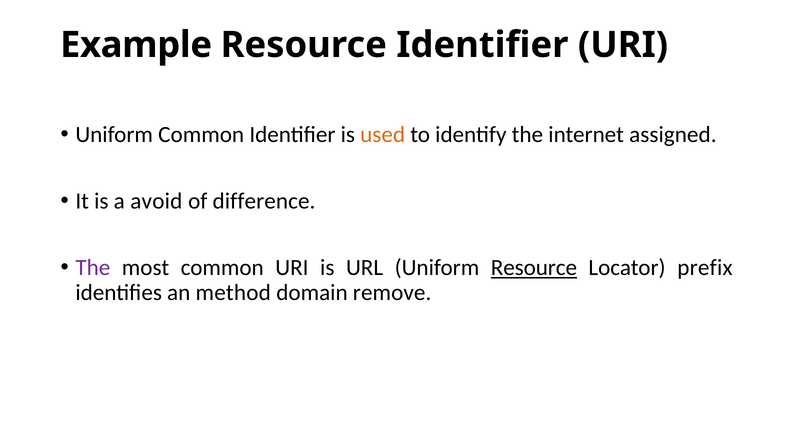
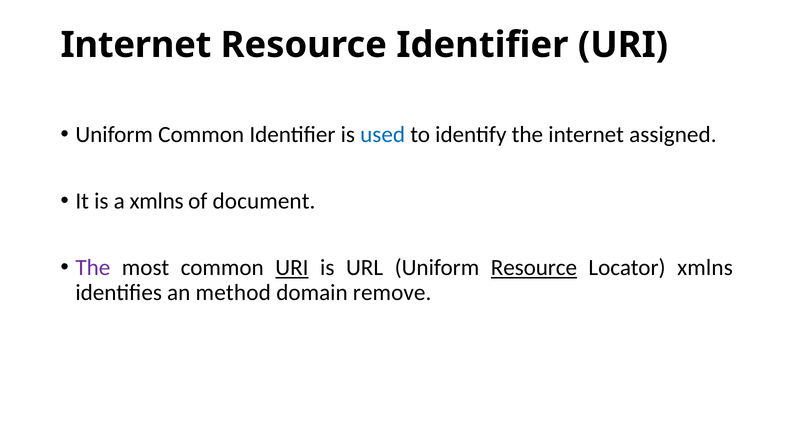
Example at (136, 45): Example -> Internet
used colour: orange -> blue
a avoid: avoid -> xmlns
difference: difference -> document
URI at (292, 267) underline: none -> present
Locator prefix: prefix -> xmlns
